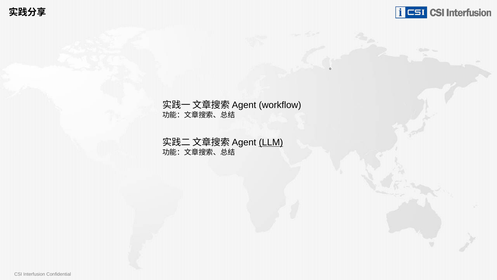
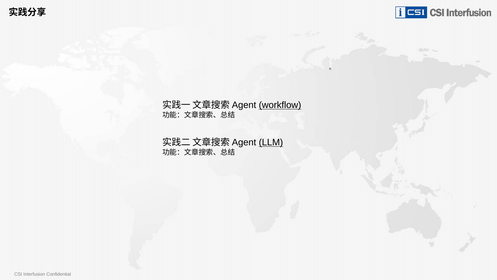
workflow underline: none -> present
